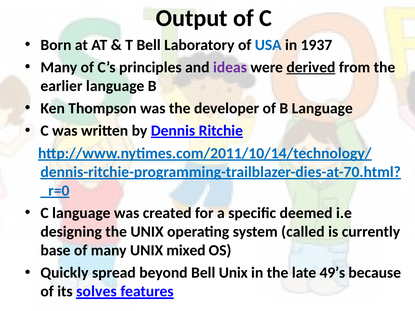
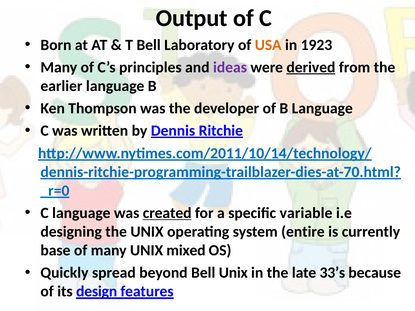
USA colour: blue -> orange
1937: 1937 -> 1923
created underline: none -> present
deemed: deemed -> variable
called: called -> entire
49’s: 49’s -> 33’s
solves: solves -> design
